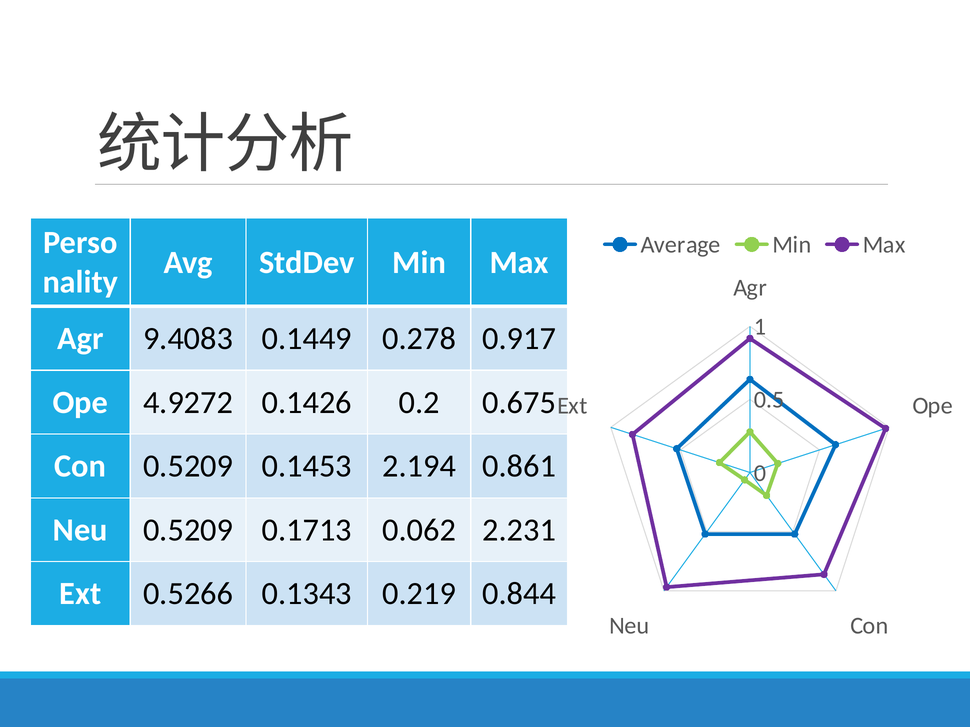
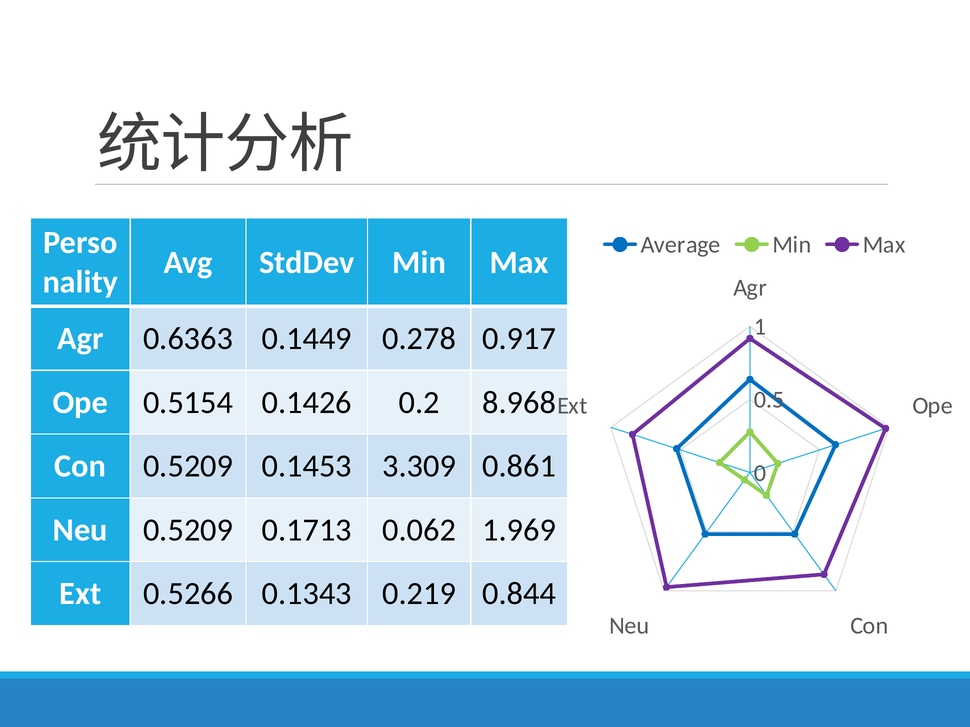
9.4083: 9.4083 -> 0.6363
4.9272: 4.9272 -> 0.5154
0.675: 0.675 -> 8.968
2.194: 2.194 -> 3.309
2.231: 2.231 -> 1.969
